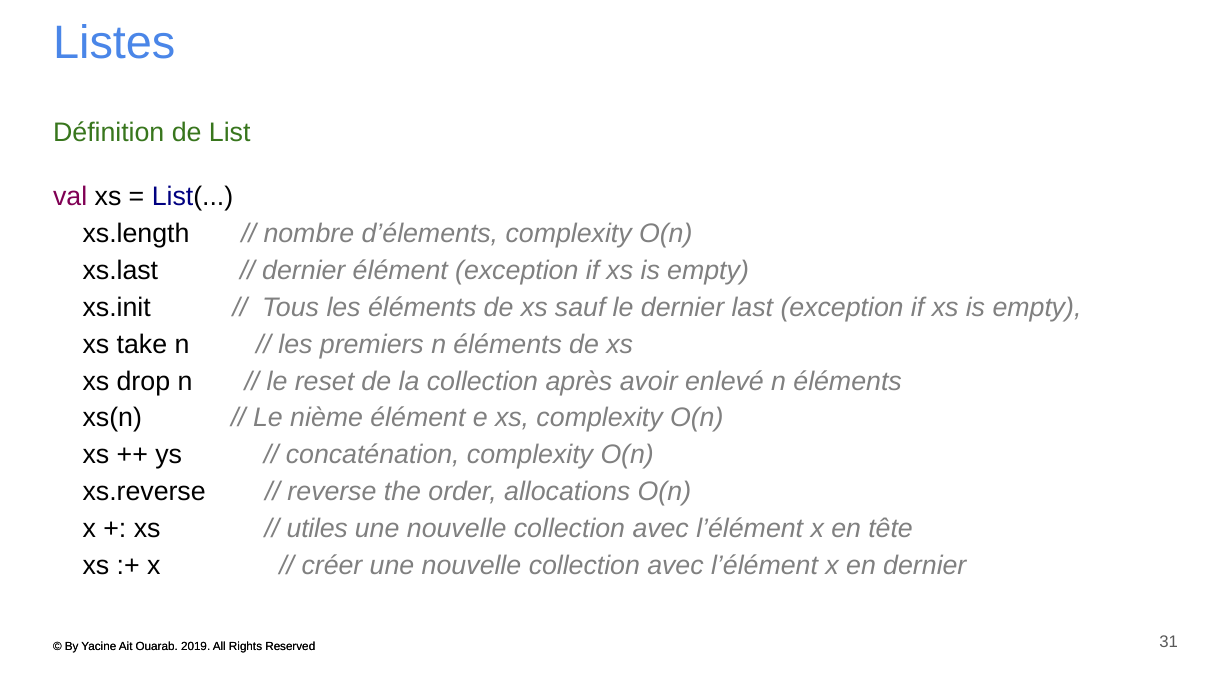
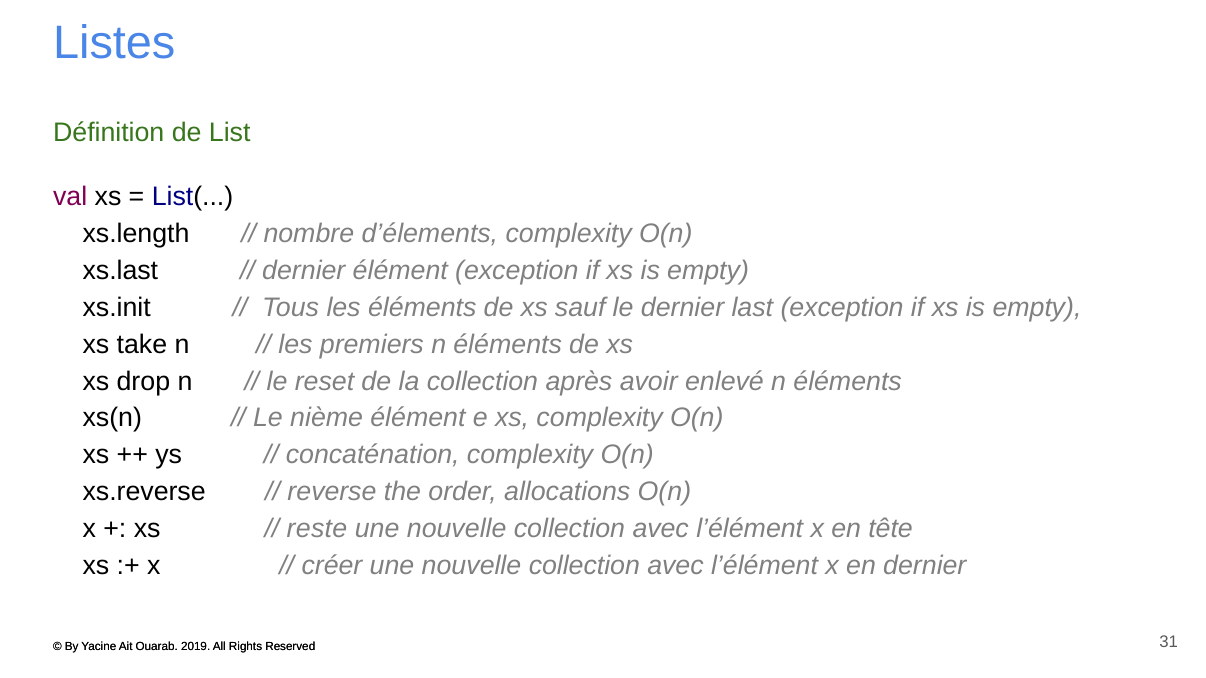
utiles: utiles -> reste
